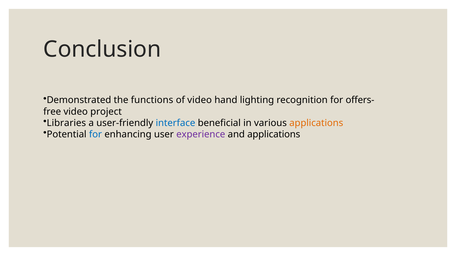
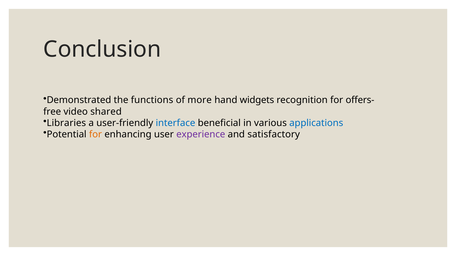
of video: video -> more
lighting: lighting -> widgets
project: project -> shared
applications at (316, 123) colour: orange -> blue
for at (95, 135) colour: blue -> orange
and applications: applications -> satisfactory
